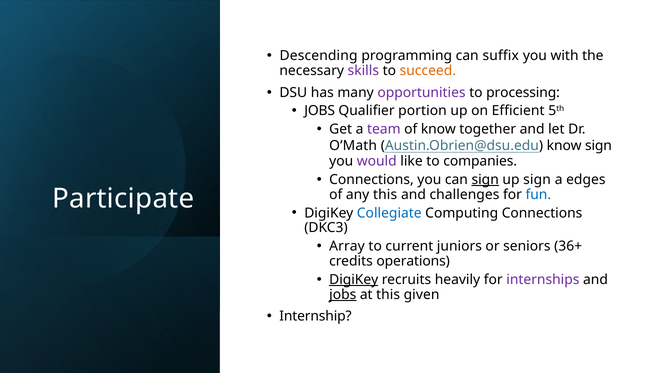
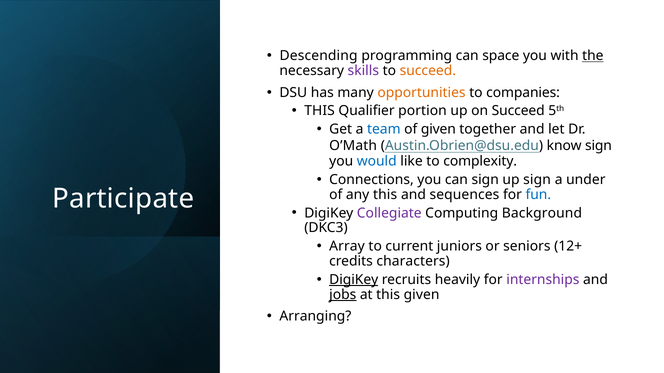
suffix: suffix -> space
the underline: none -> present
opportunities colour: purple -> orange
processing: processing -> companies
JOBS at (320, 111): JOBS -> THIS
on Efficient: Efficient -> Succeed
team colour: purple -> blue
of know: know -> given
would colour: purple -> blue
companies: companies -> complexity
sign at (485, 180) underline: present -> none
edges: edges -> under
challenges: challenges -> sequences
Collegiate colour: blue -> purple
Computing Connections: Connections -> Background
36+: 36+ -> 12+
operations: operations -> characters
Internship: Internship -> Arranging
